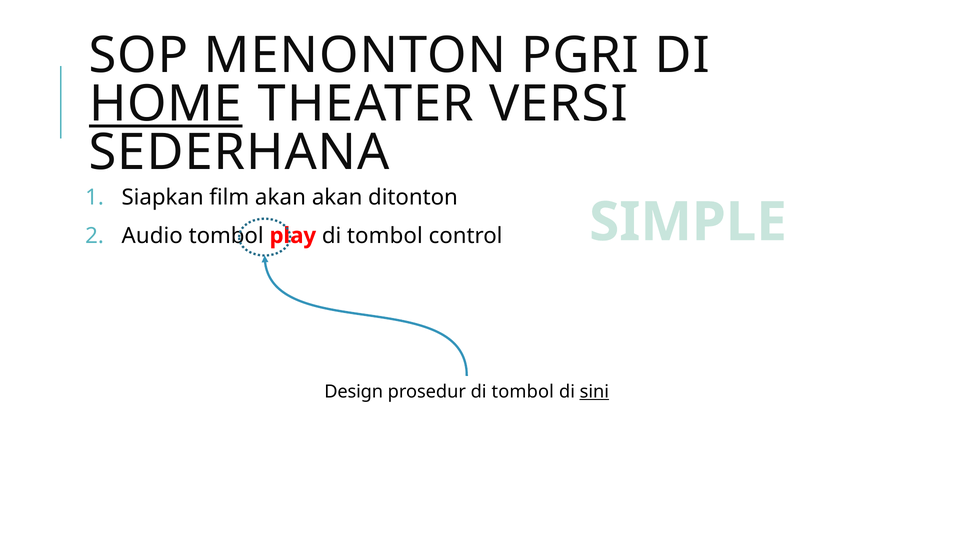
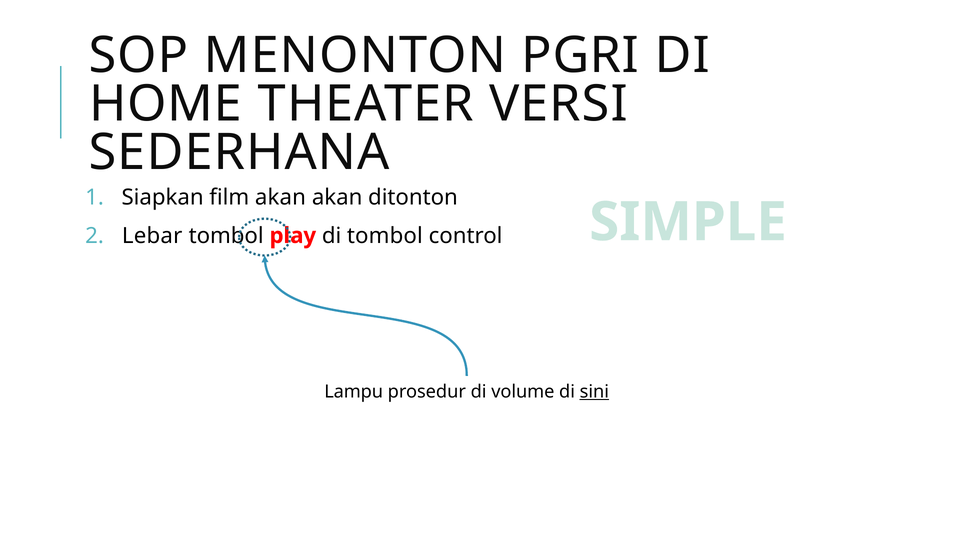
HOME underline: present -> none
Audio: Audio -> Lebar
Design: Design -> Lampu
prosedur di tombol: tombol -> volume
